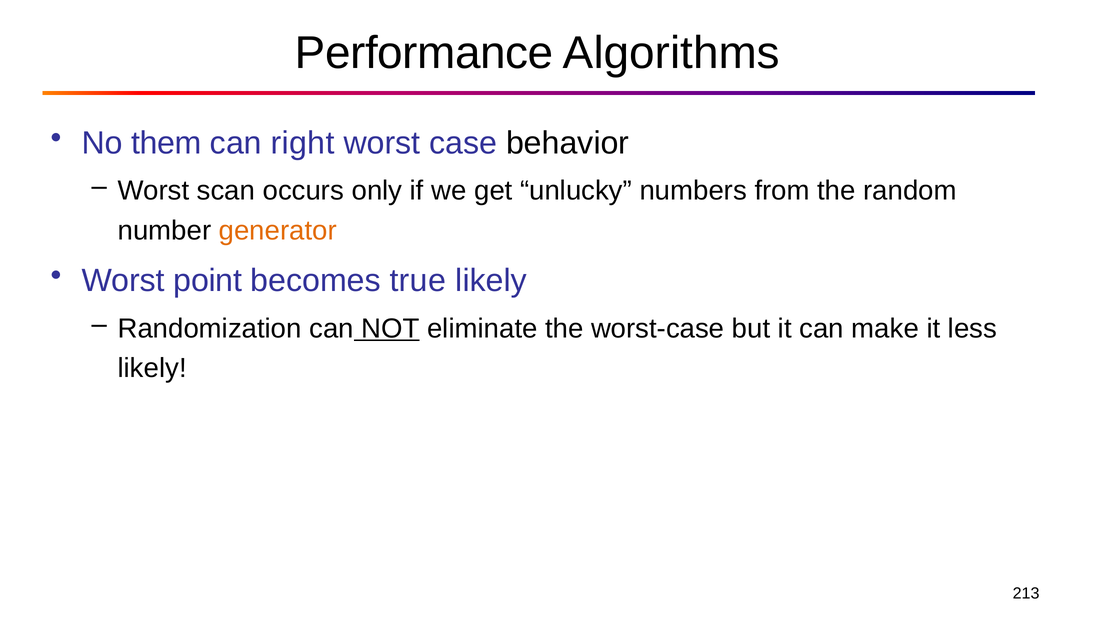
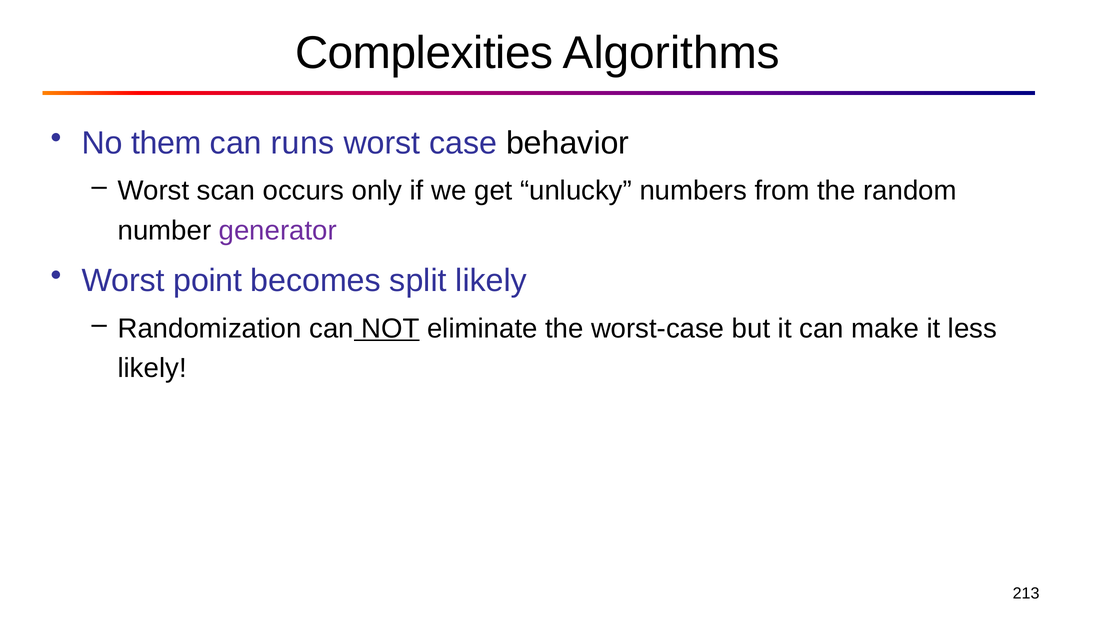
Performance: Performance -> Complexities
right: right -> runs
generator colour: orange -> purple
true: true -> split
